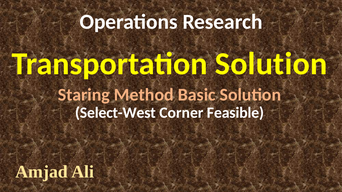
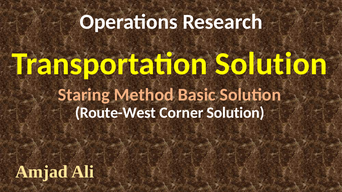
Select-West: Select-West -> Route-West
Corner Feasible: Feasible -> Solution
